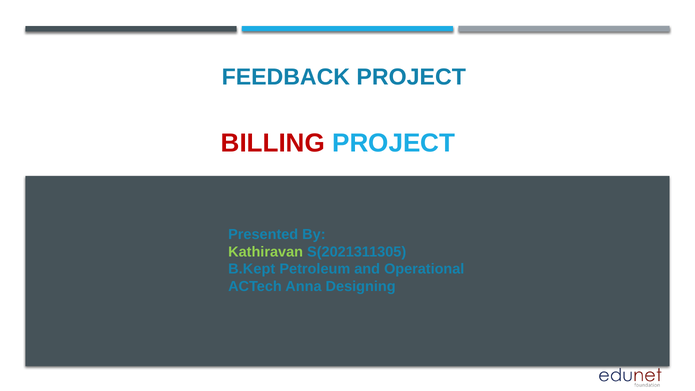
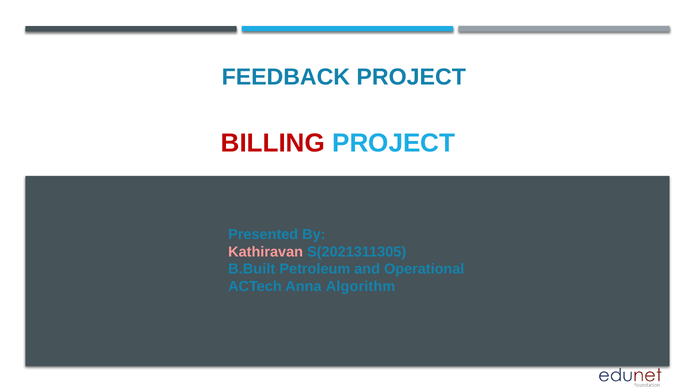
Kathiravan colour: light green -> pink
B.Kept: B.Kept -> B.Built
Designing: Designing -> Algorithm
